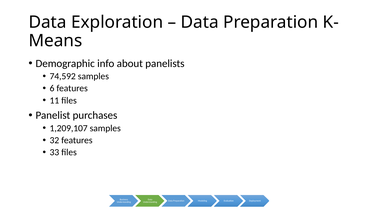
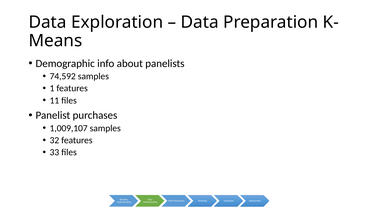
6: 6 -> 1
1,209,107: 1,209,107 -> 1,009,107
